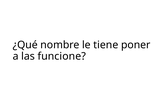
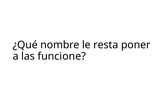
tiene: tiene -> resta
